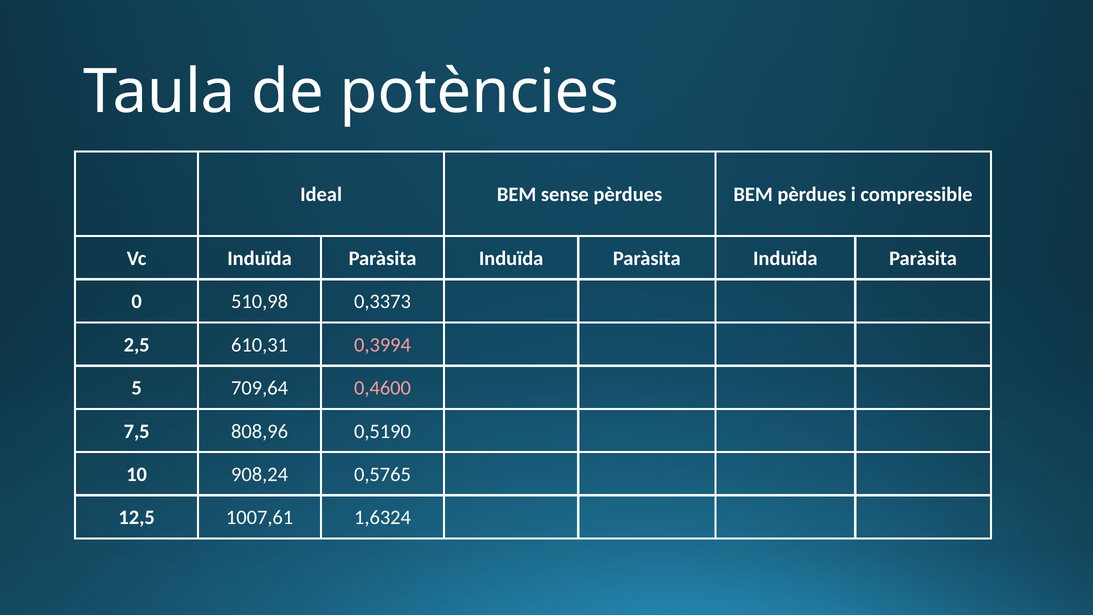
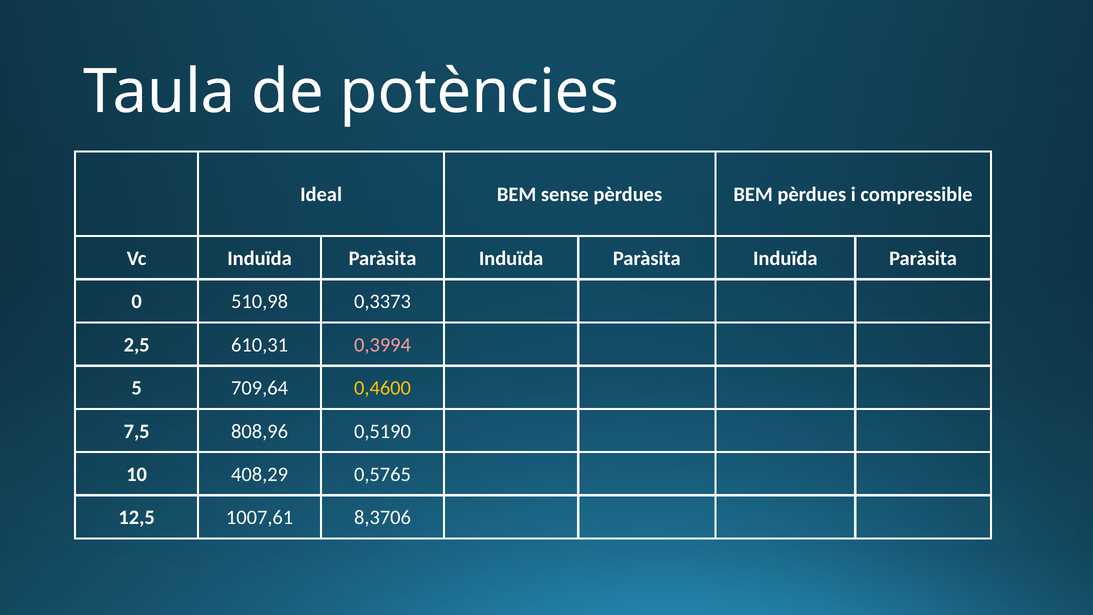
0,4600 colour: pink -> yellow
908,24: 908,24 -> 408,29
1,6324: 1,6324 -> 8,3706
